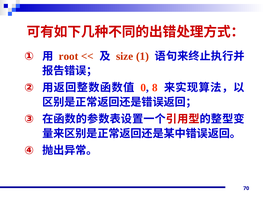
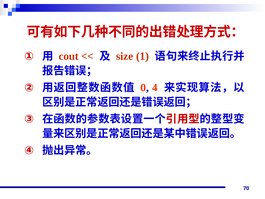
root: root -> cout
8: 8 -> 4
